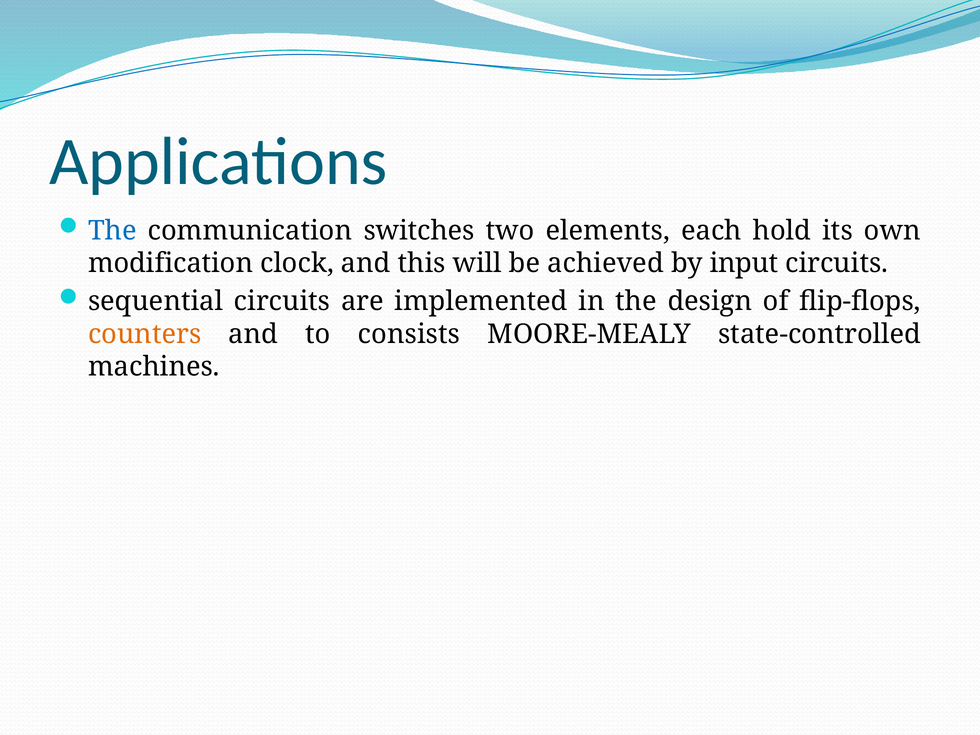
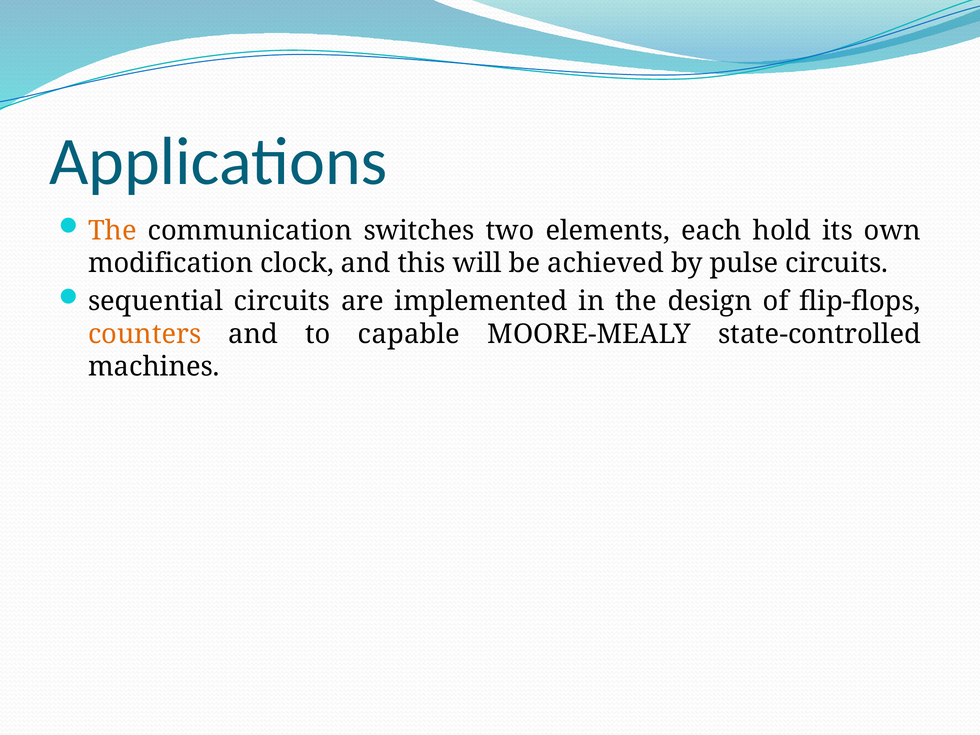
The at (112, 231) colour: blue -> orange
input: input -> pulse
consists: consists -> capable
